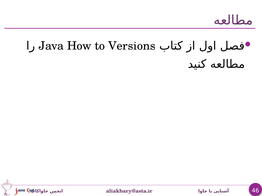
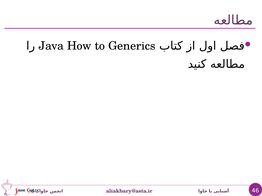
Versions: Versions -> Generics
